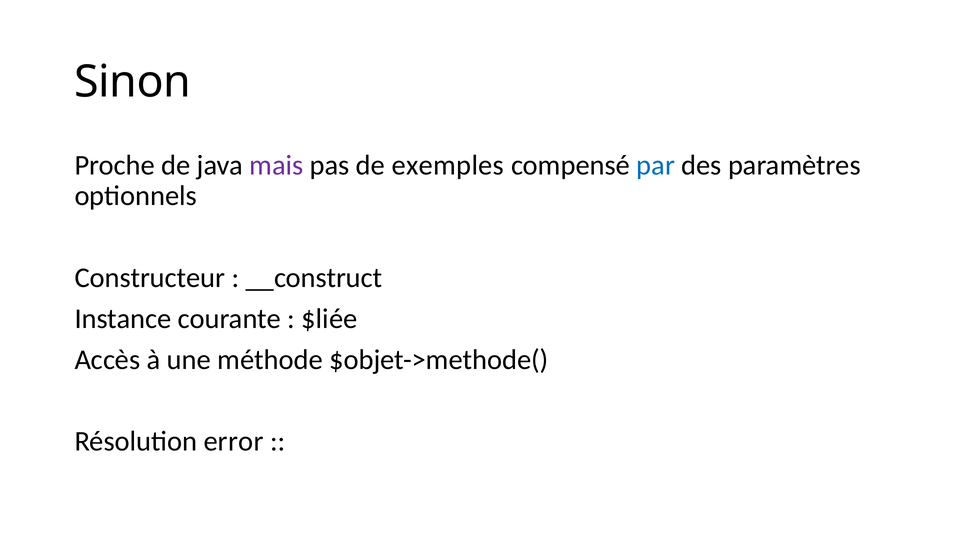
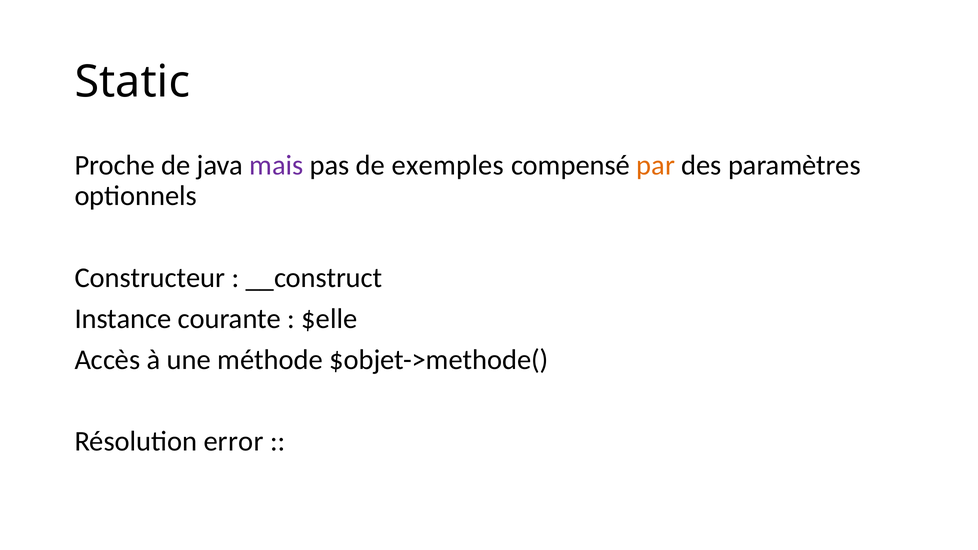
Sinon: Sinon -> Static
par colour: blue -> orange
$liée: $liée -> $elle
